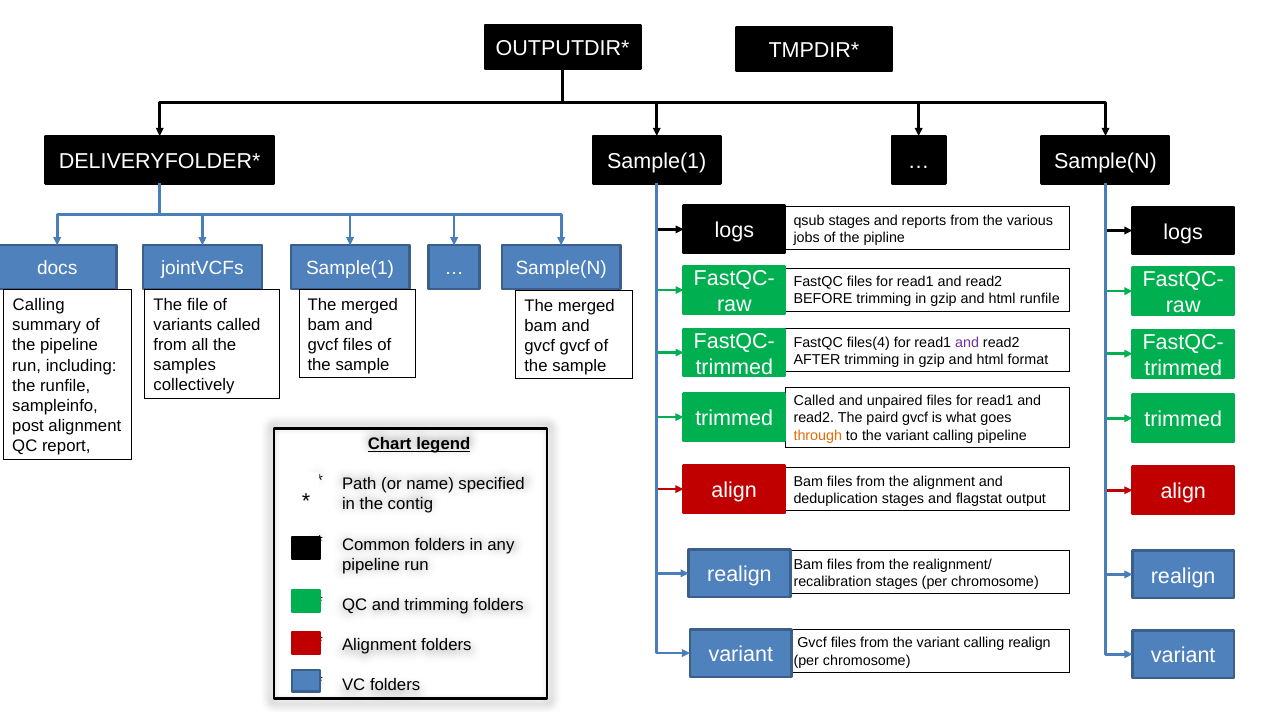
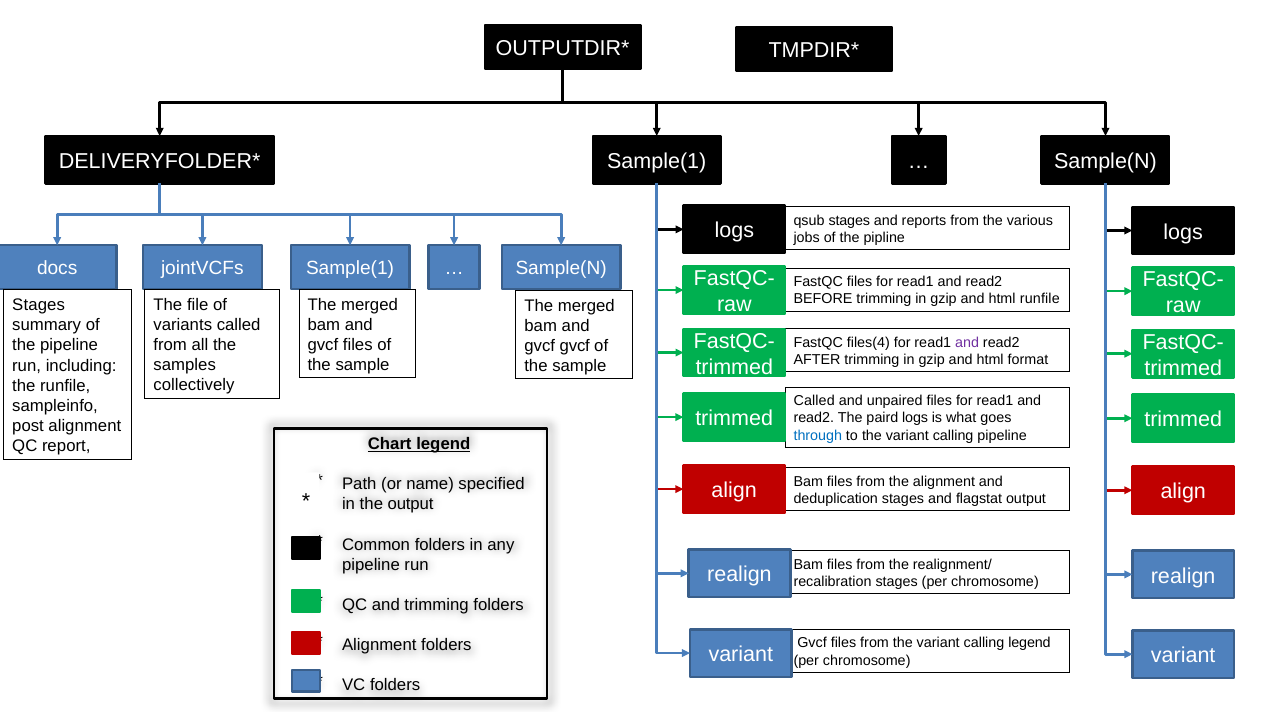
Calling at (39, 305): Calling -> Stages
paird gvcf: gvcf -> logs
through colour: orange -> blue
the contig: contig -> output
calling realign: realign -> legend
